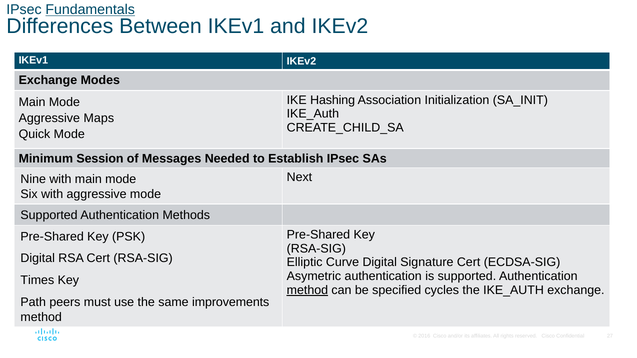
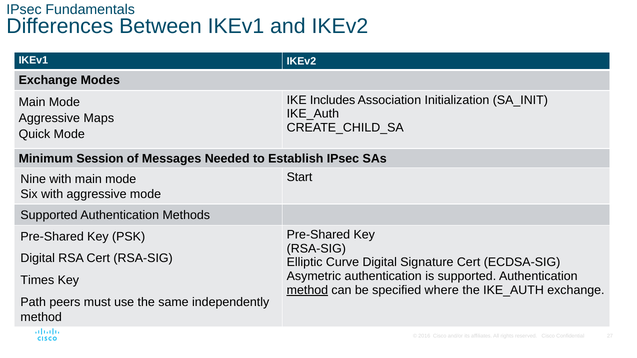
Fundamentals underline: present -> none
Hashing: Hashing -> Includes
Next: Next -> Start
cycles: cycles -> where
improvements: improvements -> independently
